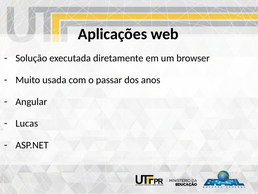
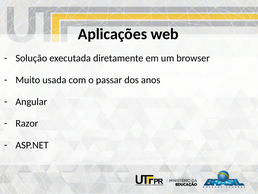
Lucas: Lucas -> Razor
